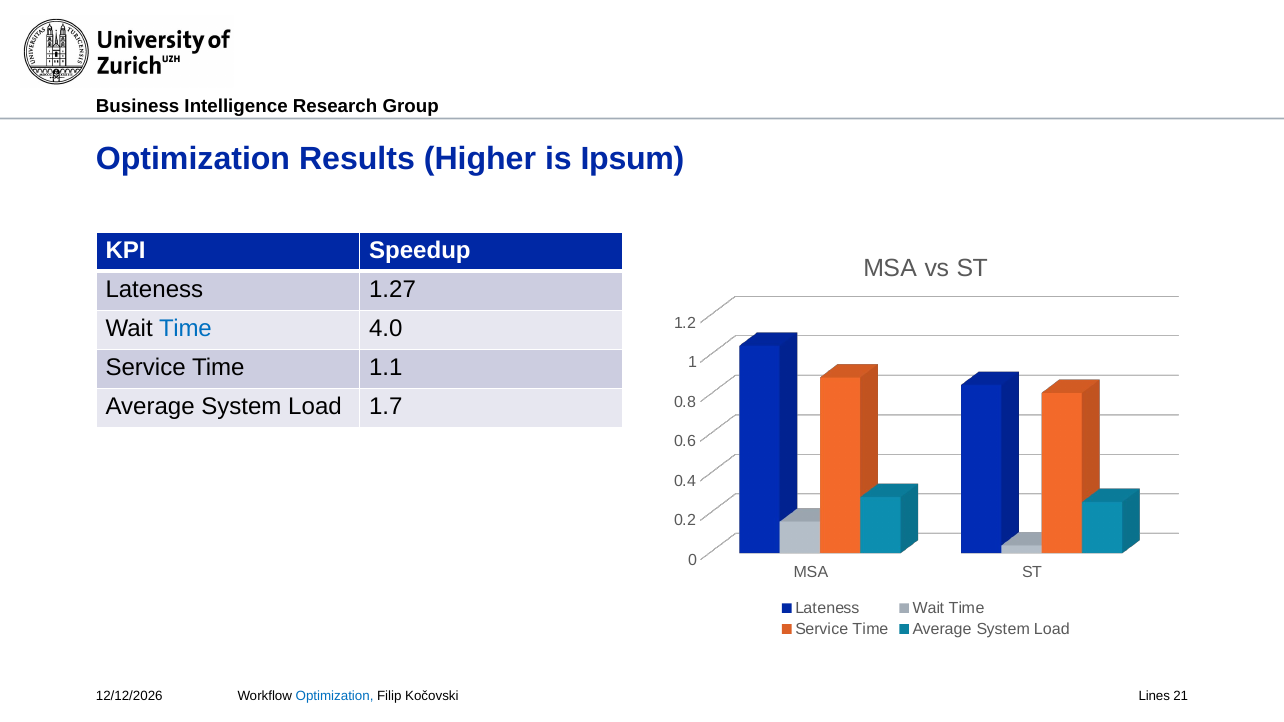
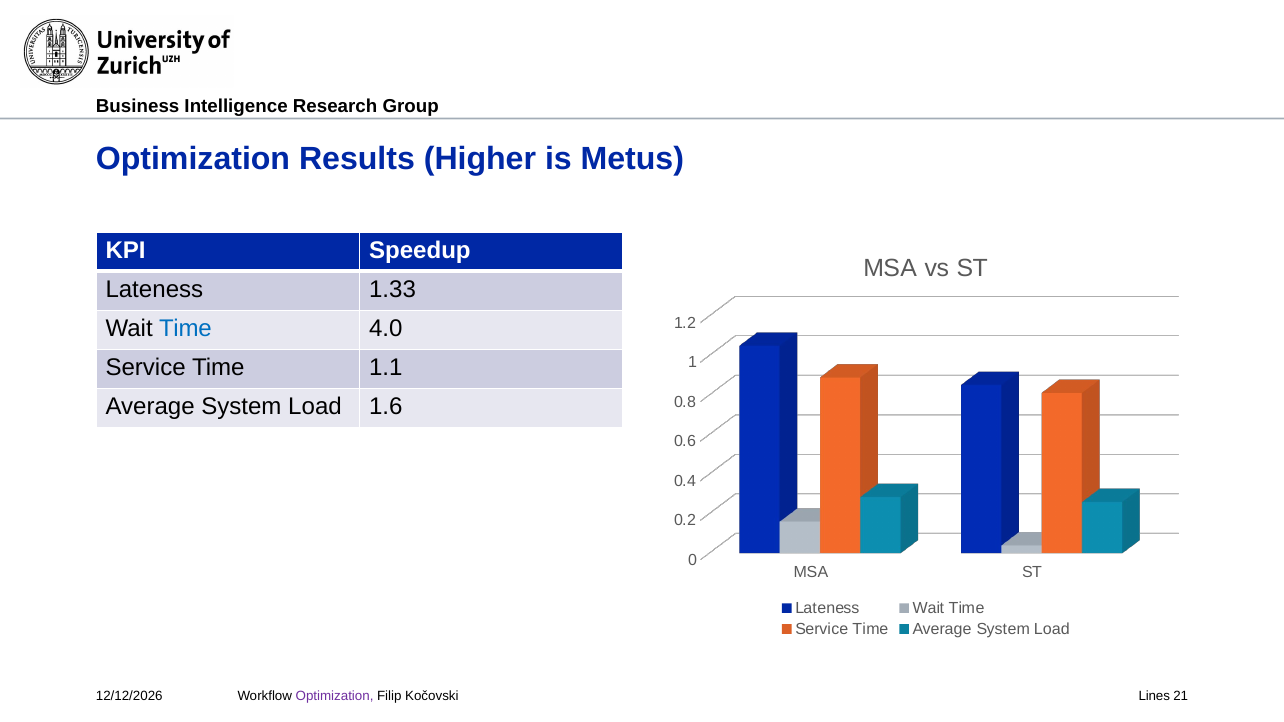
Ipsum: Ipsum -> Metus
1.27: 1.27 -> 1.33
1.7: 1.7 -> 1.6
Optimization at (335, 696) colour: blue -> purple
